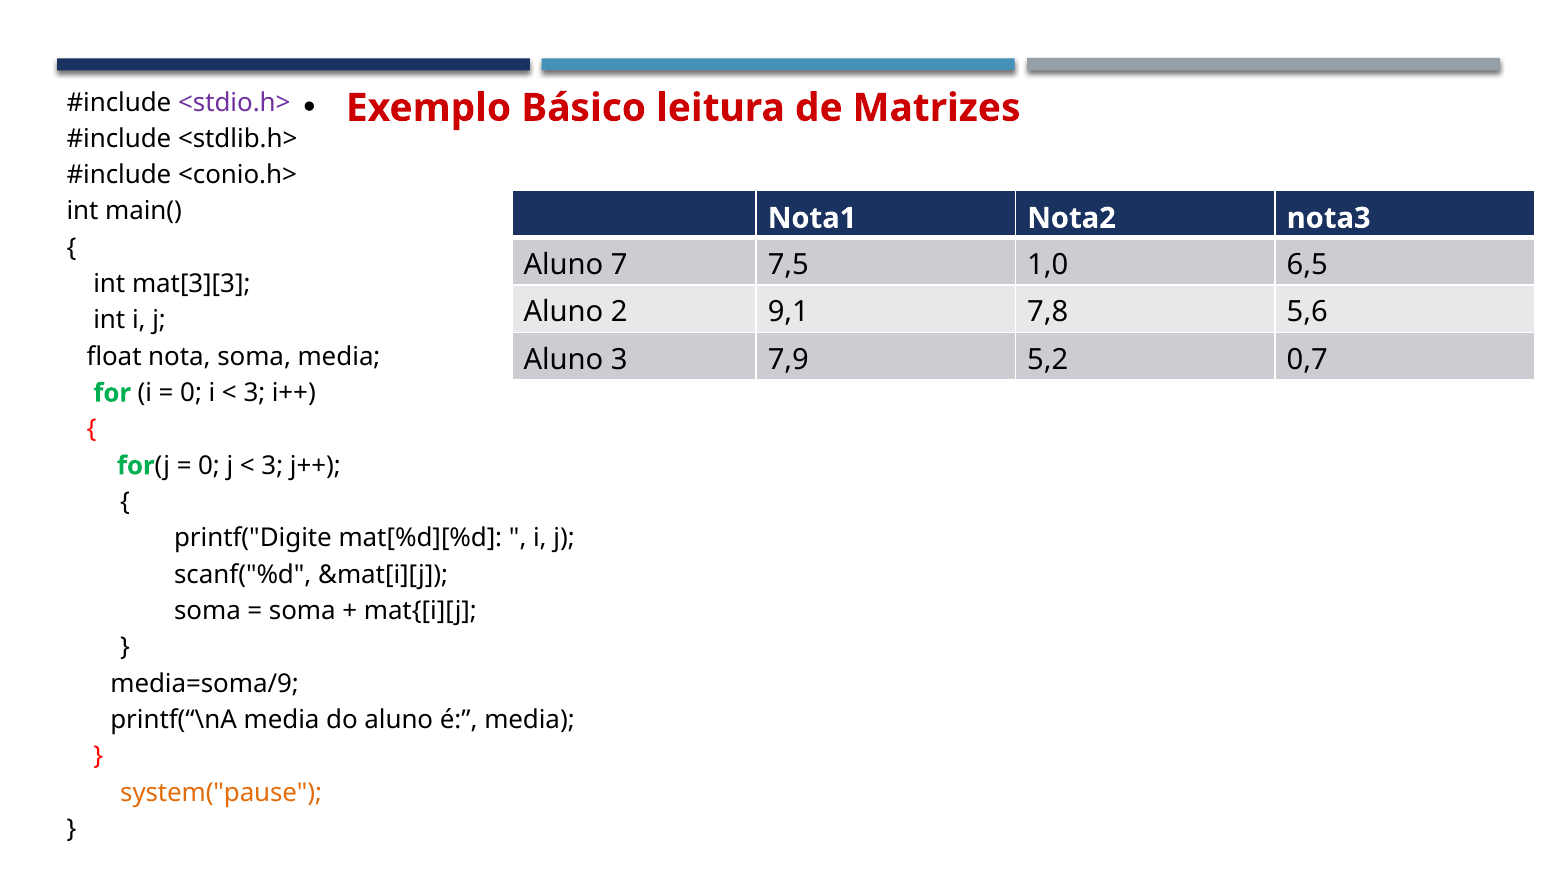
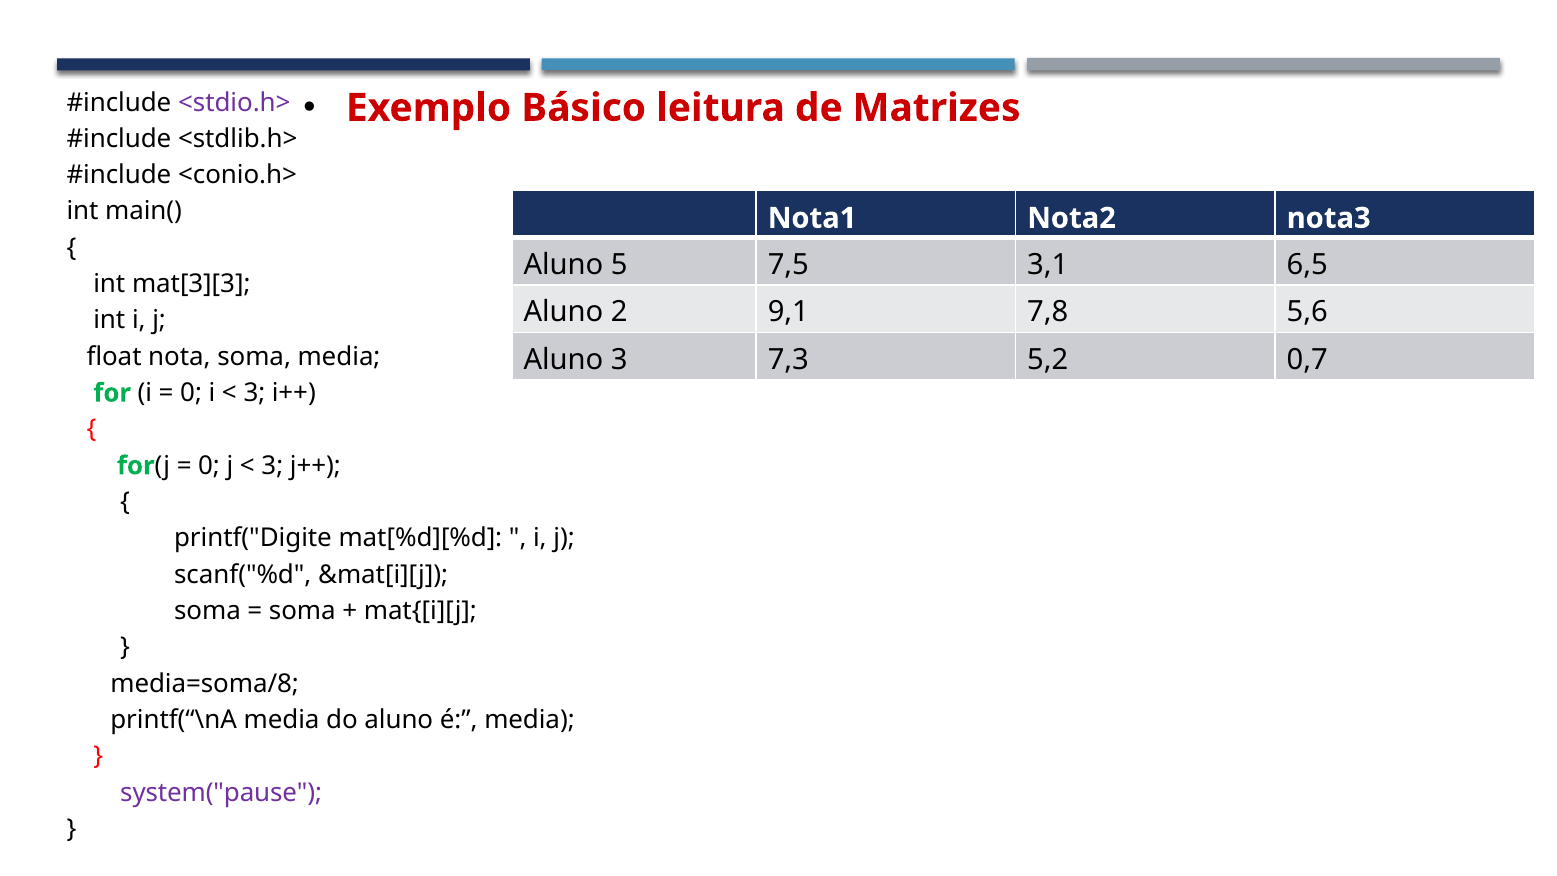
7: 7 -> 5
1,0: 1,0 -> 3,1
7,9: 7,9 -> 7,3
media=soma/9: media=soma/9 -> media=soma/8
system("pause colour: orange -> purple
